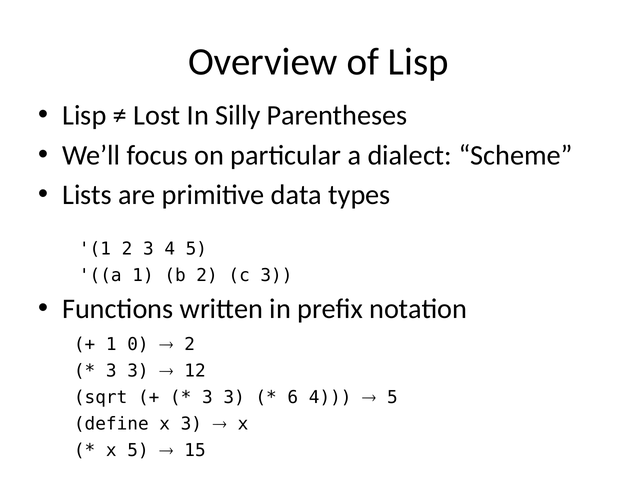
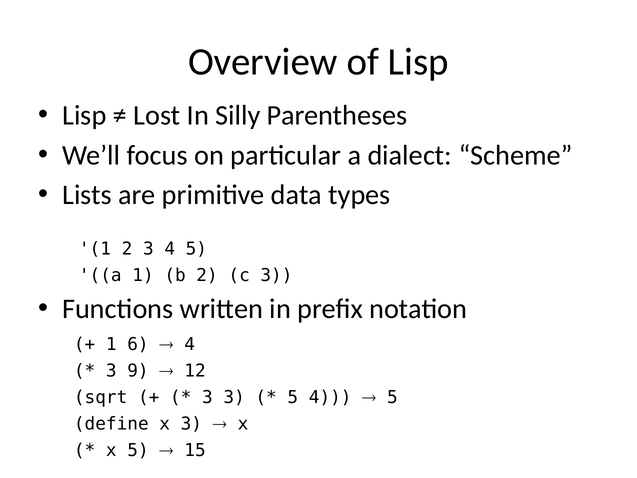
0: 0 -> 6
2 at (190, 344): 2 -> 4
3 at (138, 371): 3 -> 9
6 at (293, 397): 6 -> 5
